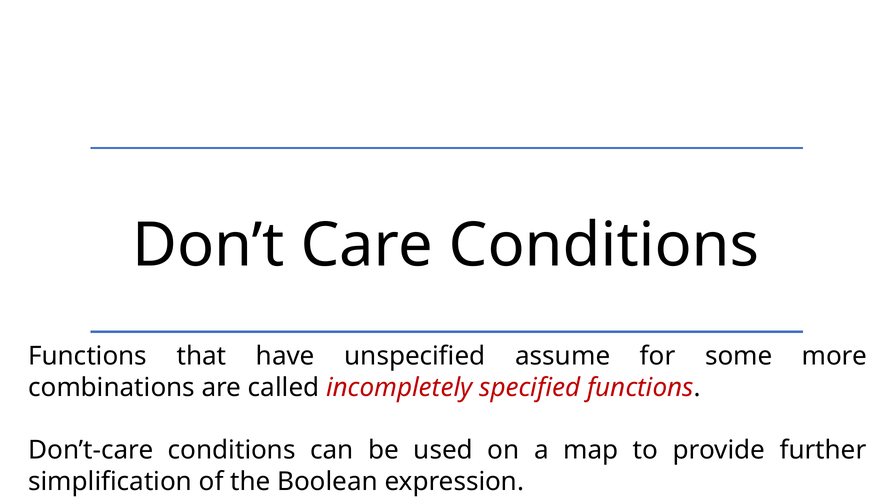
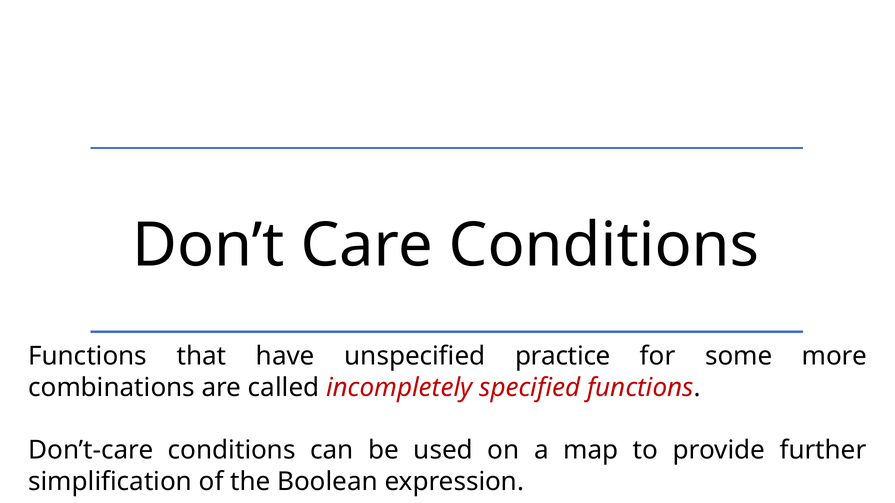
assume: assume -> practice
